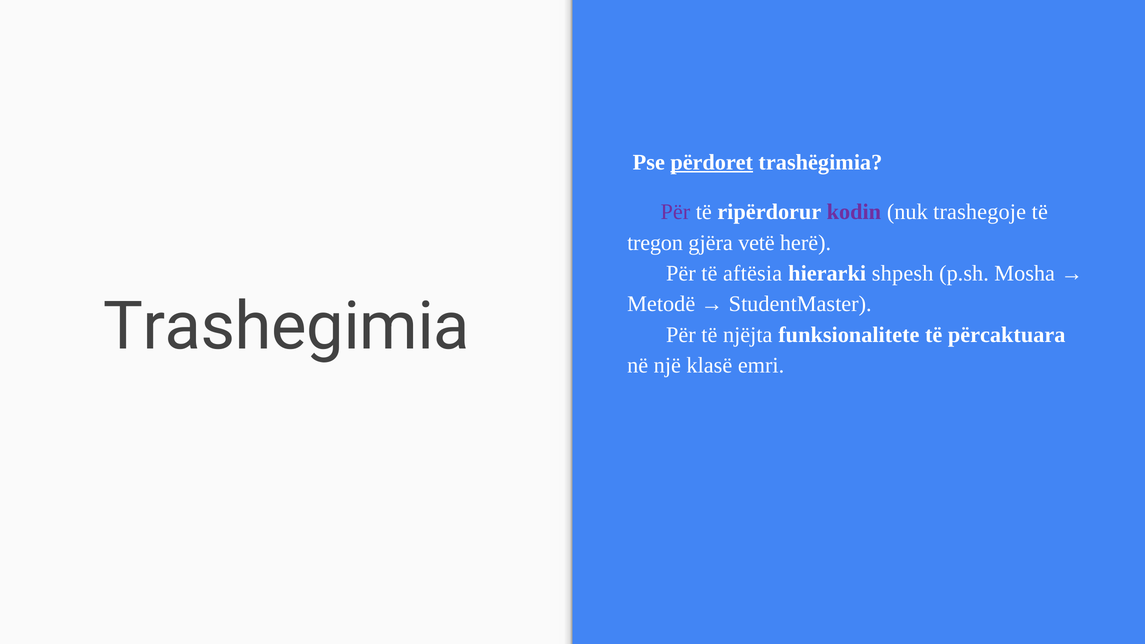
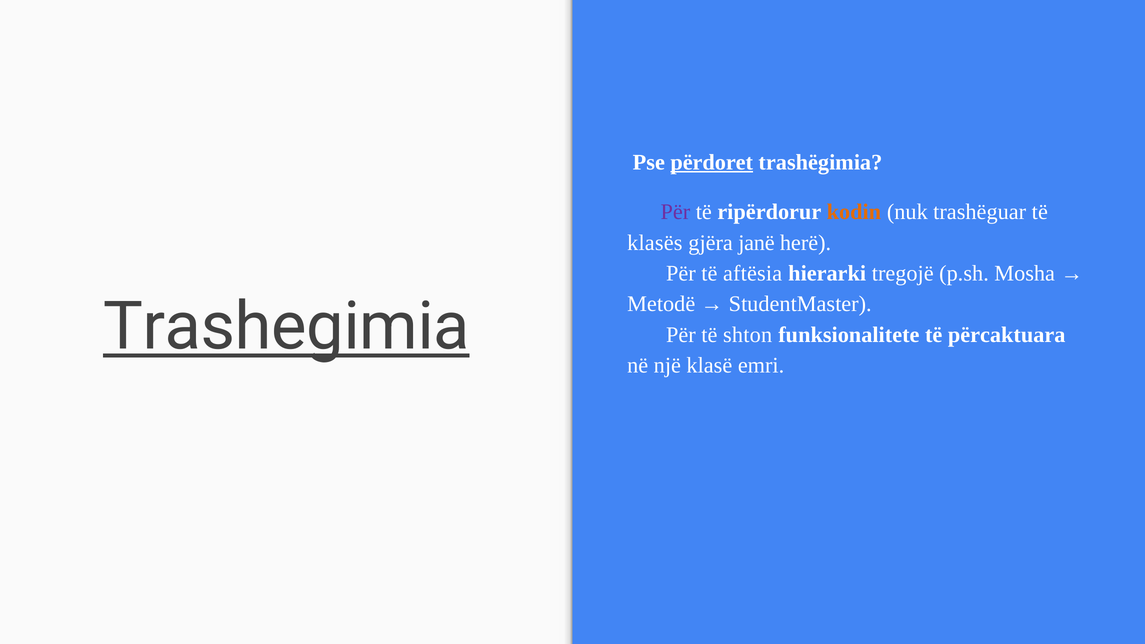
kodin colour: purple -> orange
trashegoje: trashegoje -> trashëguar
tregon: tregon -> klasës
vetë: vetë -> janë
shpesh: shpesh -> tregojë
Trashegimia underline: none -> present
njëjta: njëjta -> shton
